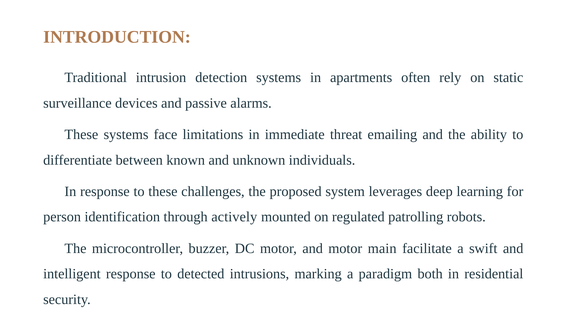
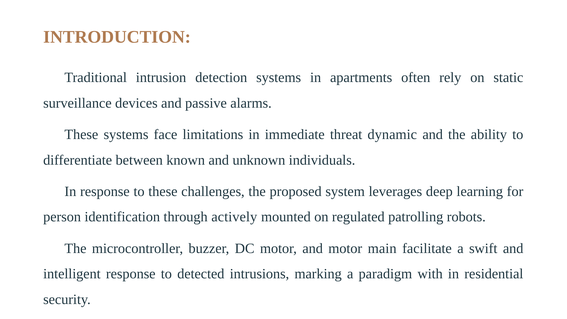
emailing: emailing -> dynamic
both: both -> with
